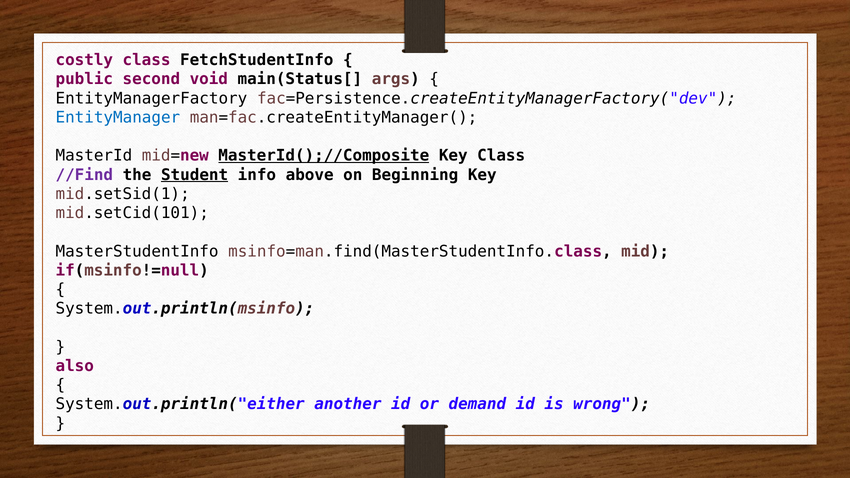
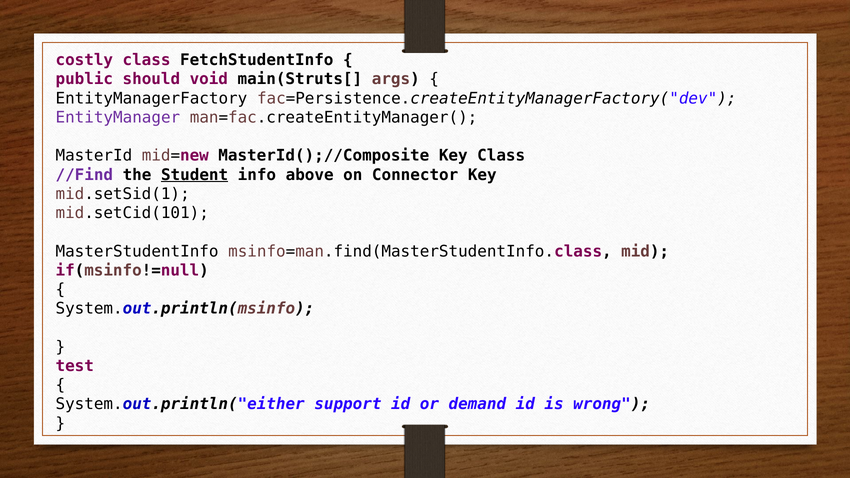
second: second -> should
main(Status[: main(Status[ -> main(Struts[
EntityManager colour: blue -> purple
MasterId();//Composite underline: present -> none
Beginning: Beginning -> Connector
also: also -> test
another: another -> support
